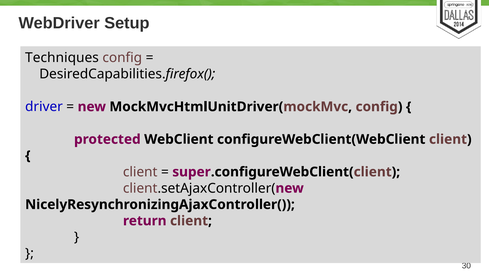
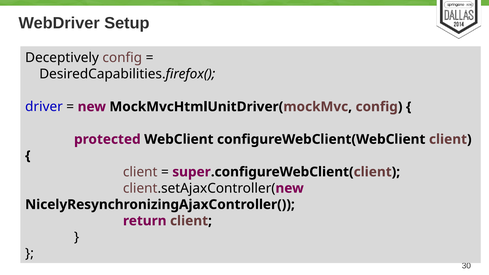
Techniques: Techniques -> Deceptively
